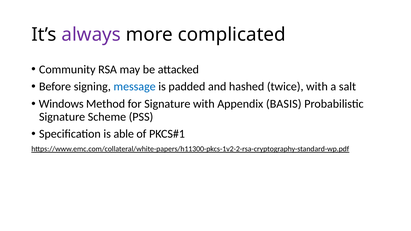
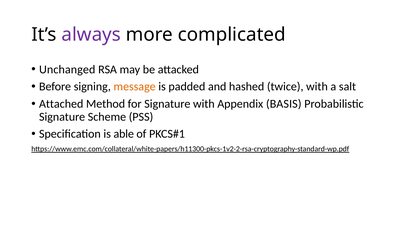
Community: Community -> Unchanged
message colour: blue -> orange
Windows: Windows -> Attached
